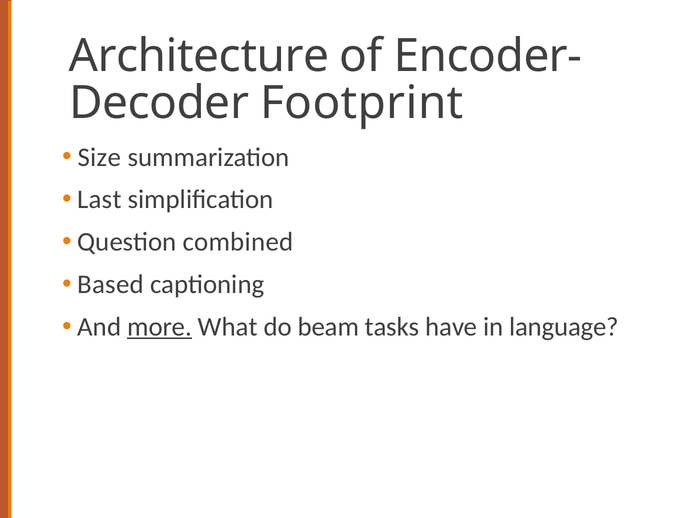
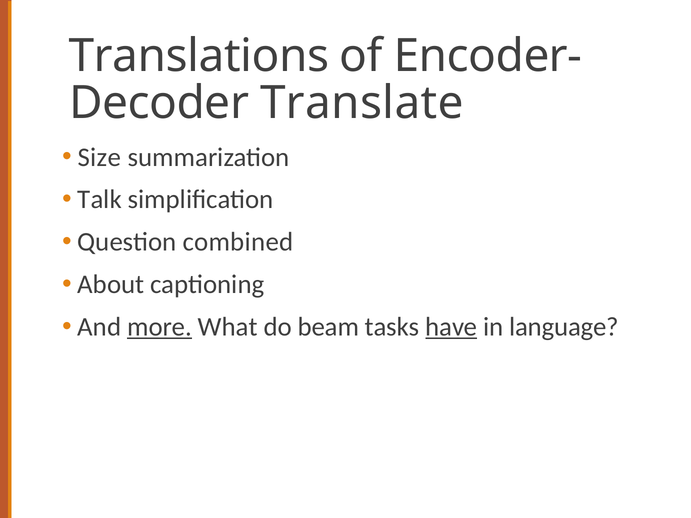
Architecture: Architecture -> Translations
Footprint: Footprint -> Translate
Last: Last -> Talk
Based: Based -> About
have underline: none -> present
